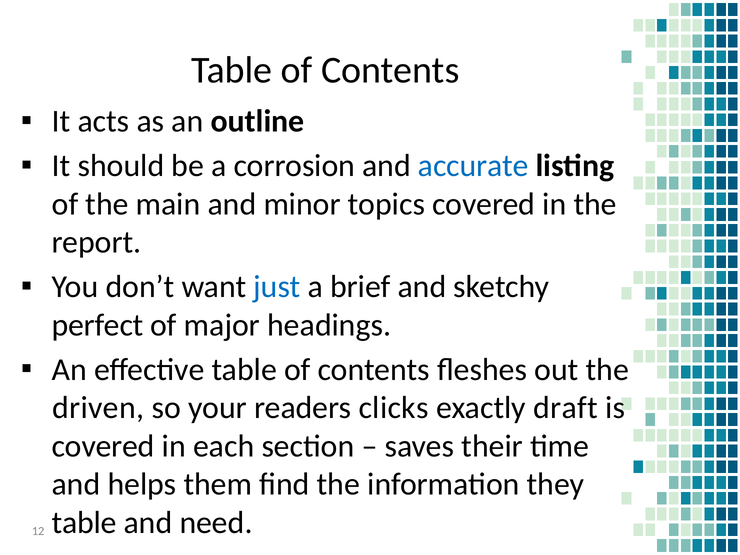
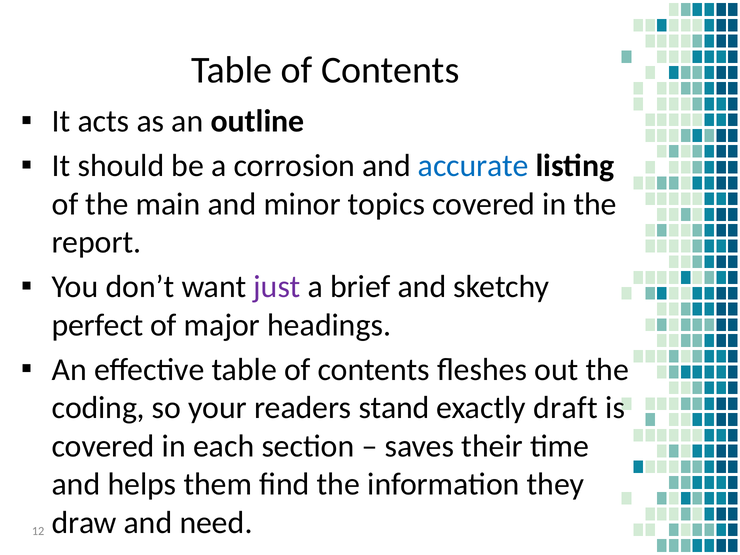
just colour: blue -> purple
driven: driven -> coding
clicks: clicks -> stand
table at (84, 523): table -> draw
